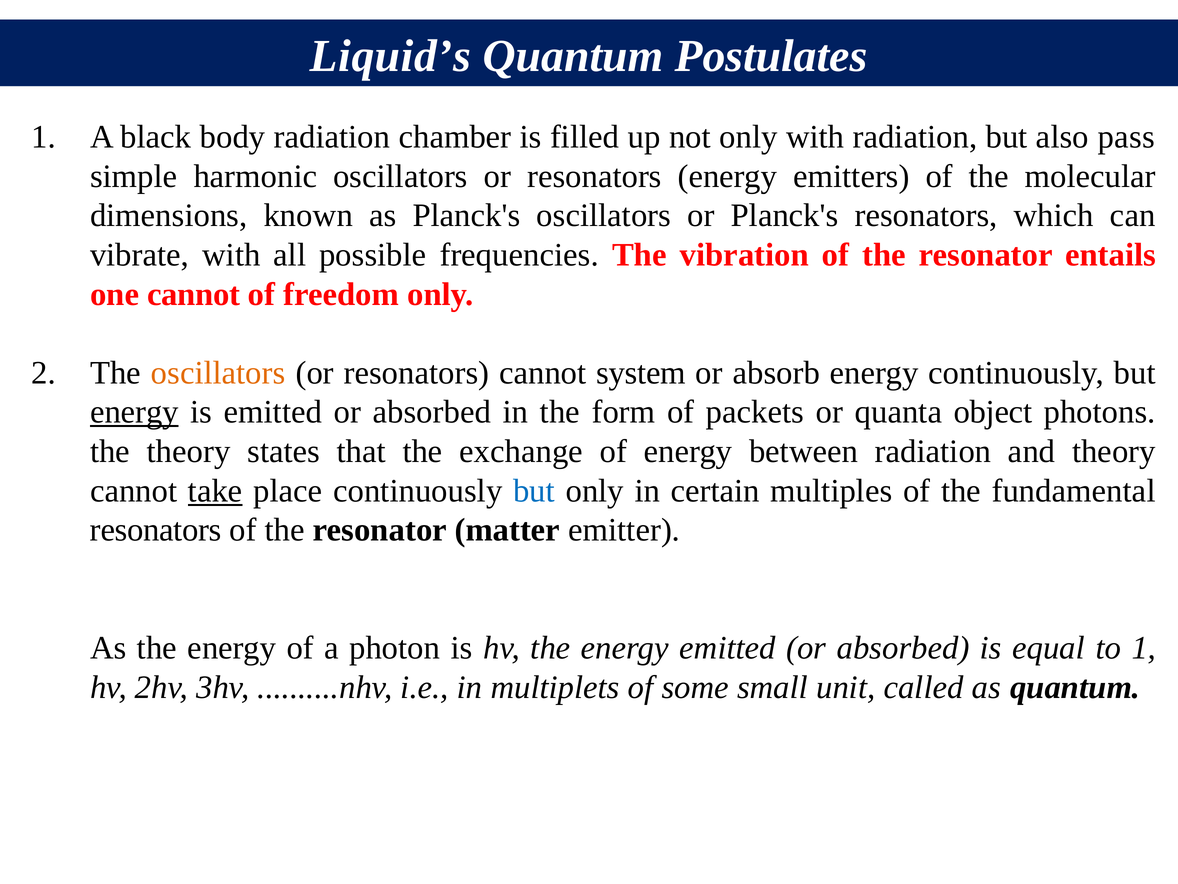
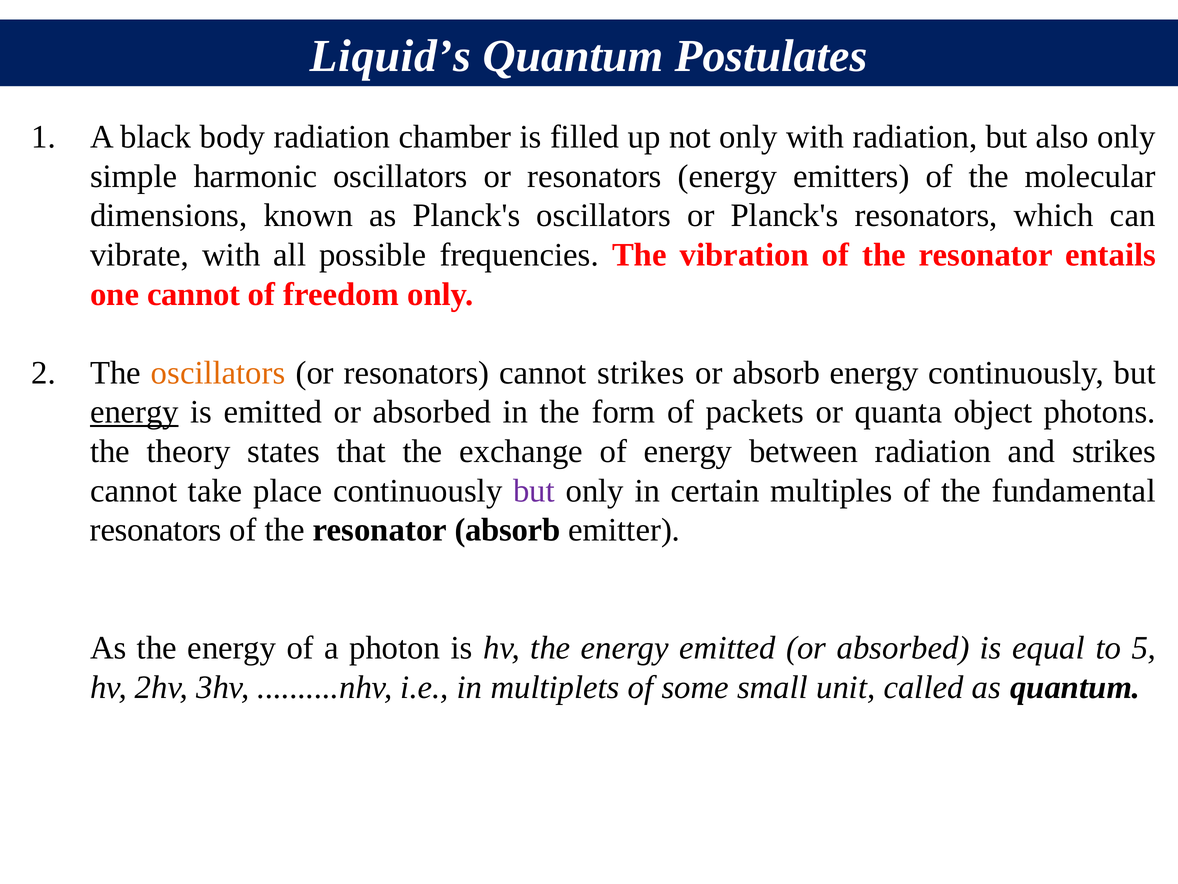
also pass: pass -> only
cannot system: system -> strikes
and theory: theory -> strikes
take underline: present -> none
but at (534, 490) colour: blue -> purple
resonator matter: matter -> absorb
to 1: 1 -> 5
